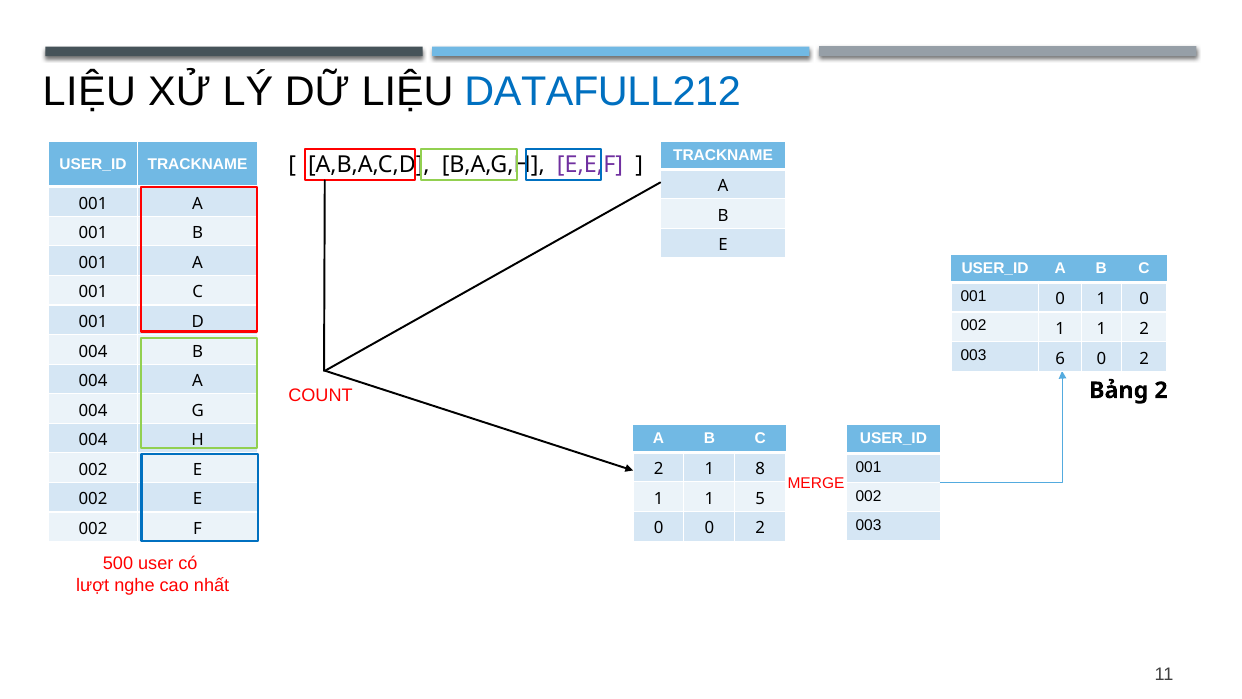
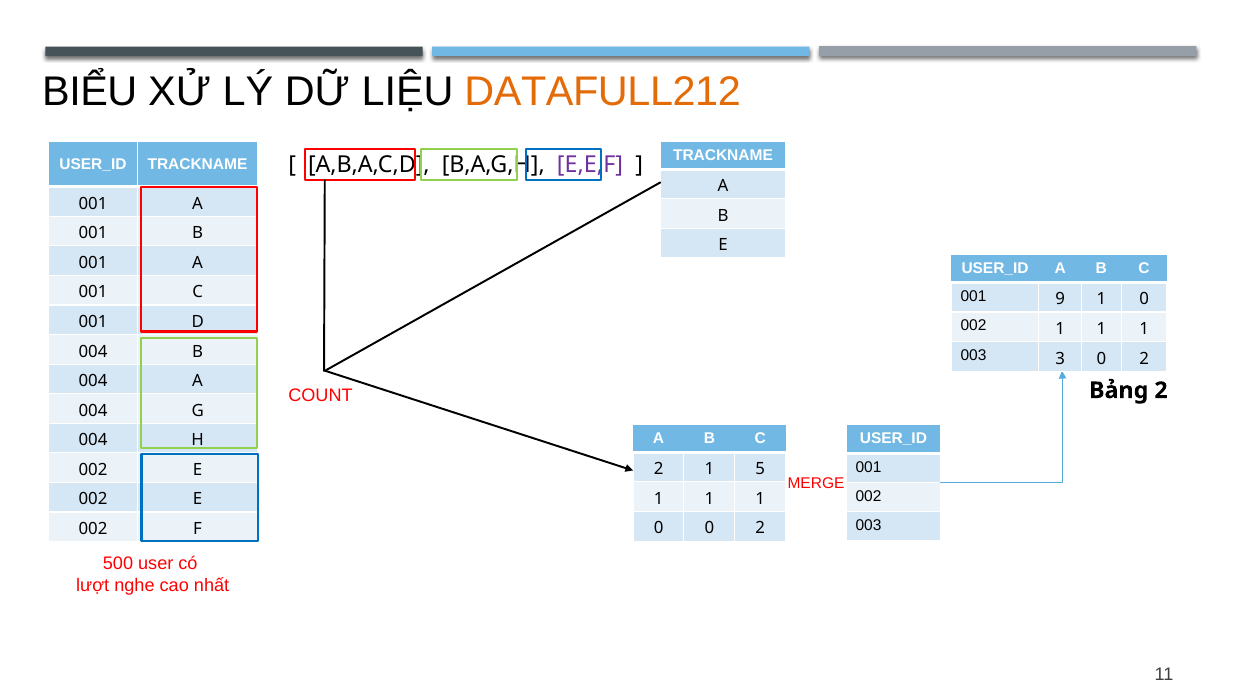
LIỆU at (89, 92): LIỆU -> BIỂU
DATAFULL212 colour: blue -> orange
001 0: 0 -> 9
002 1 1 2: 2 -> 1
6: 6 -> 3
8: 8 -> 5
5 at (760, 499): 5 -> 1
